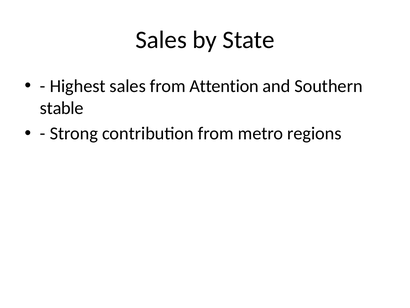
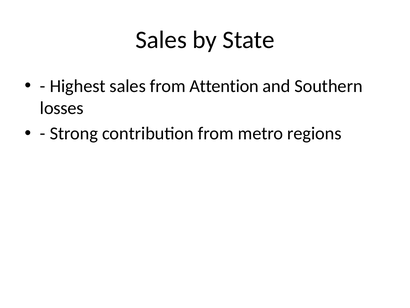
stable: stable -> losses
